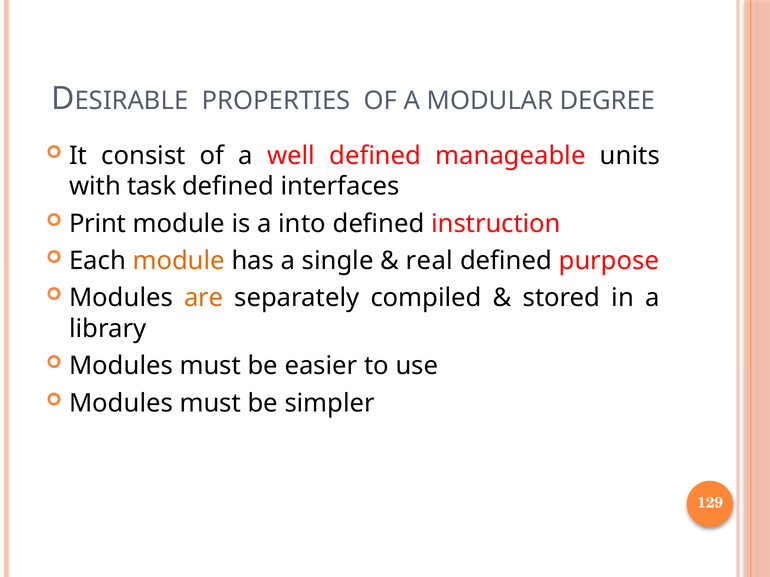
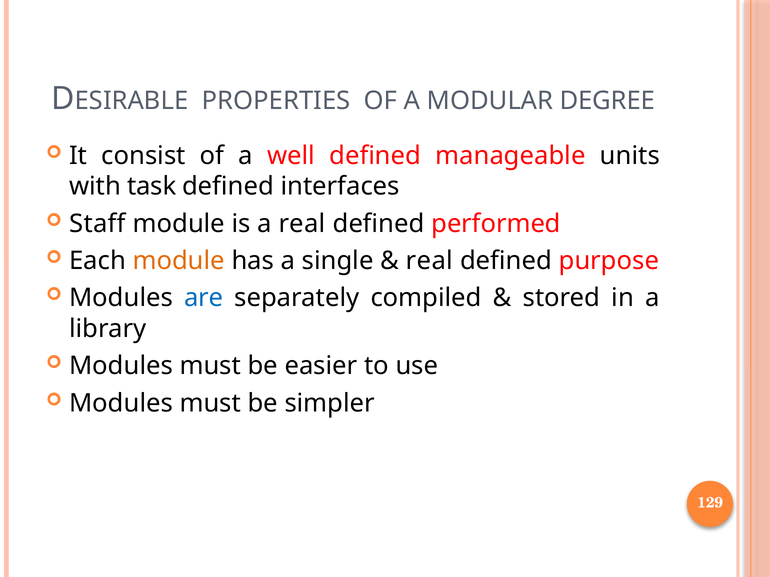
Print: Print -> Staff
a into: into -> real
instruction: instruction -> performed
are colour: orange -> blue
